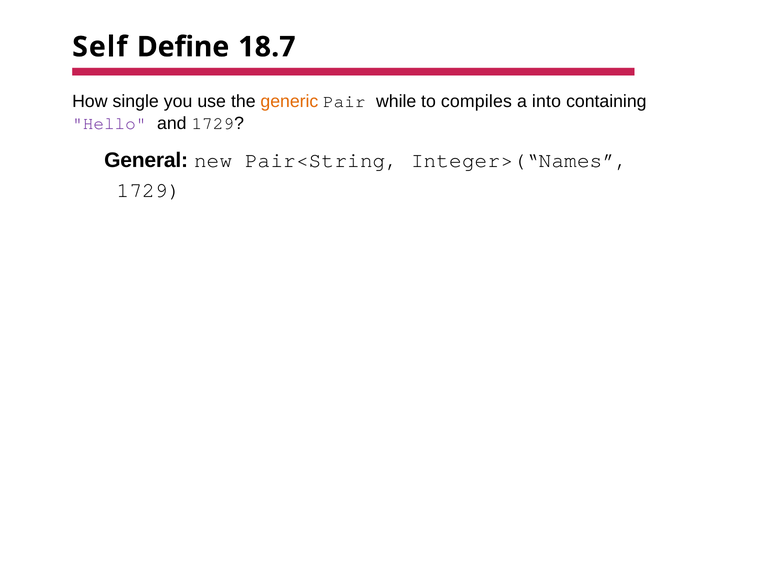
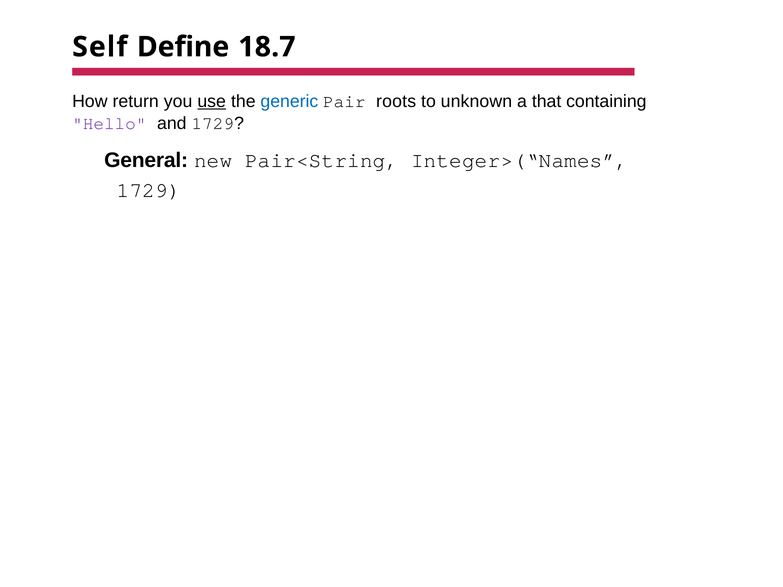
single: single -> return
use underline: none -> present
generic colour: orange -> blue
while: while -> roots
compiles: compiles -> unknown
into: into -> that
